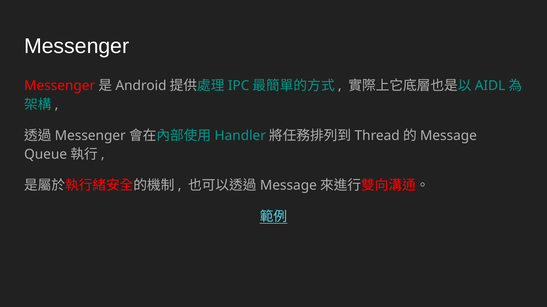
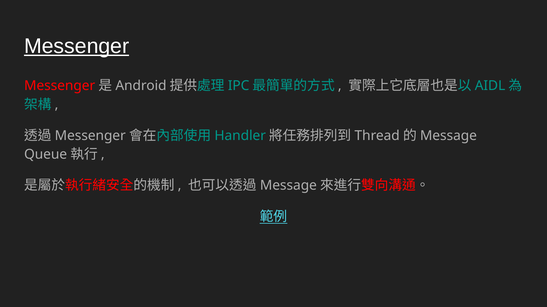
Messenger underline: none -> present
